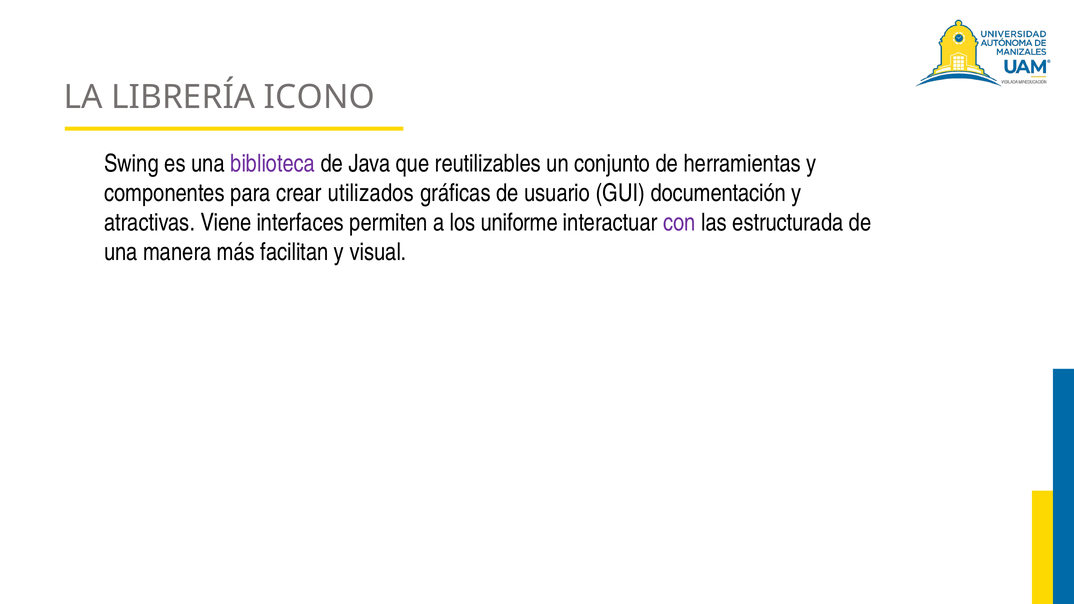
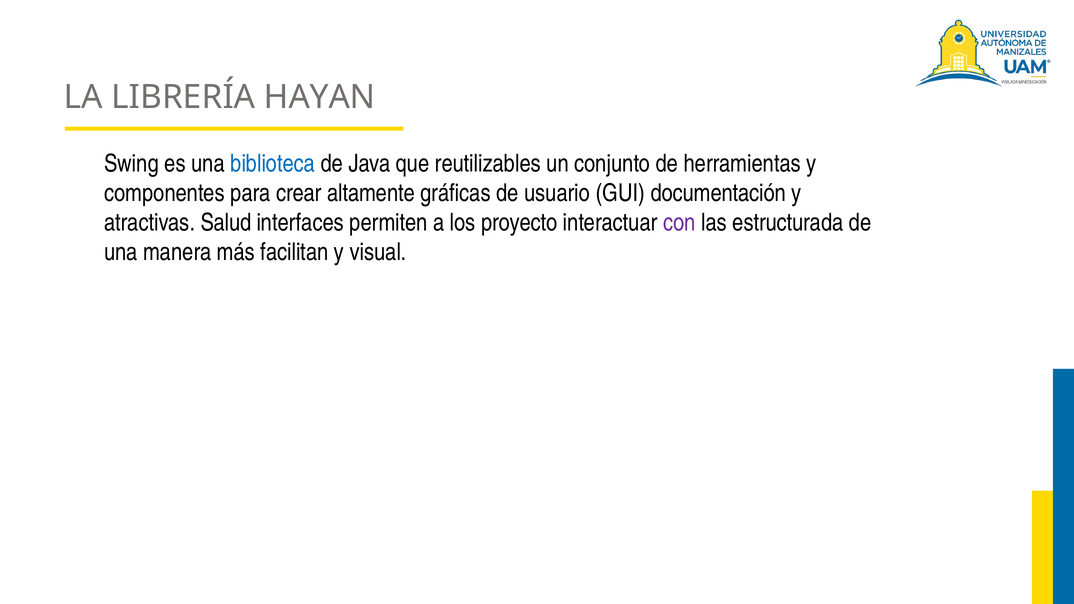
ICONO: ICONO -> HAYAN
biblioteca colour: purple -> blue
utilizados: utilizados -> altamente
Viene: Viene -> Salud
uniforme: uniforme -> proyecto
